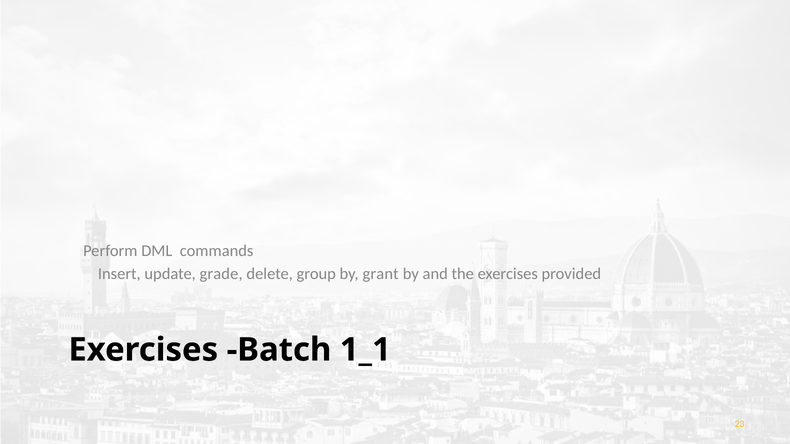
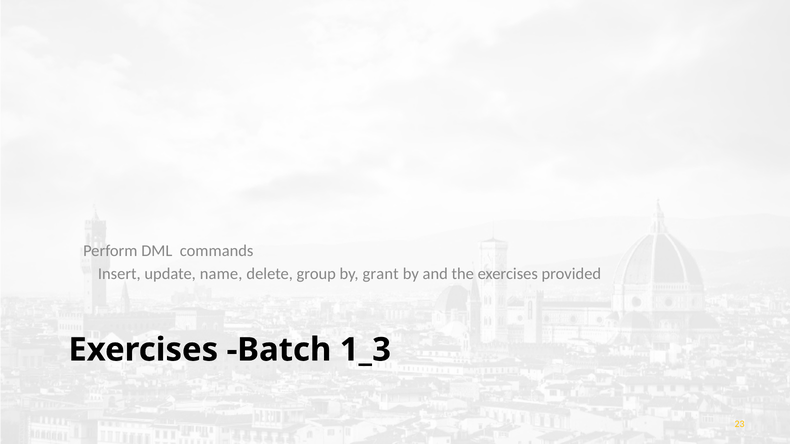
grade: grade -> name
1_1: 1_1 -> 1_3
